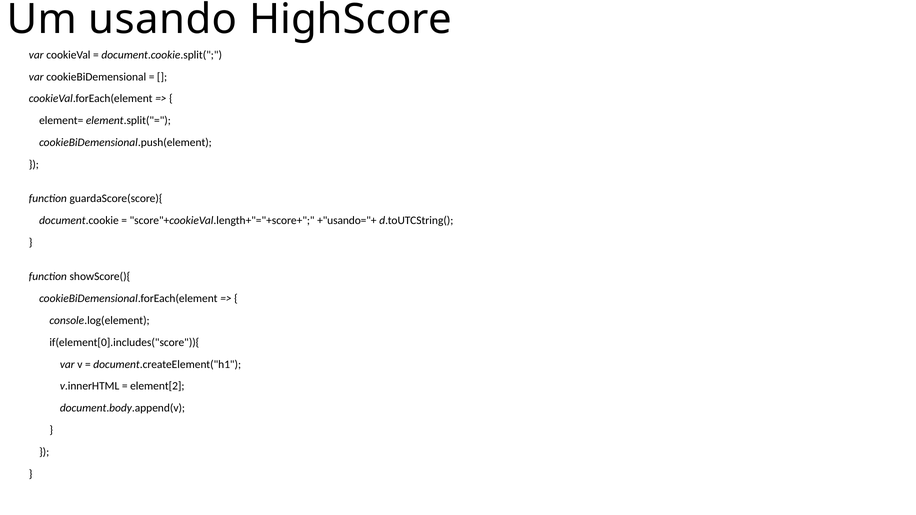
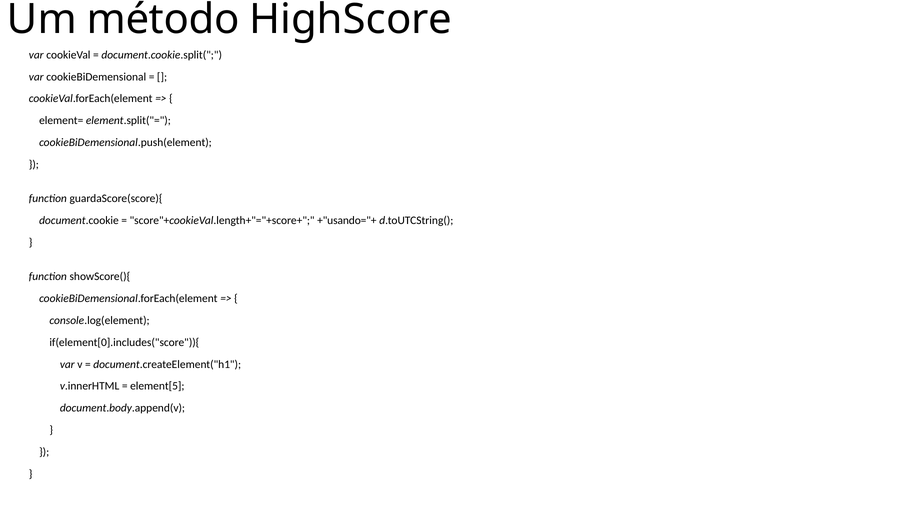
usando: usando -> método
element[2: element[2 -> element[5
